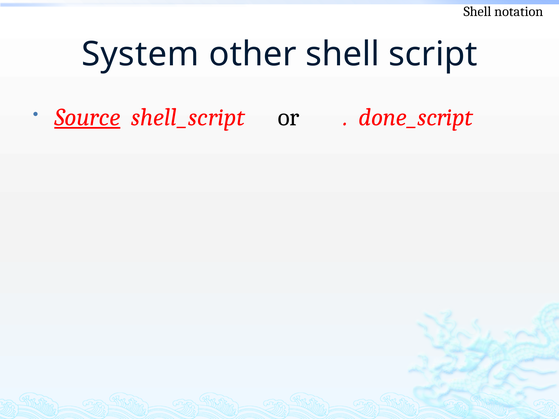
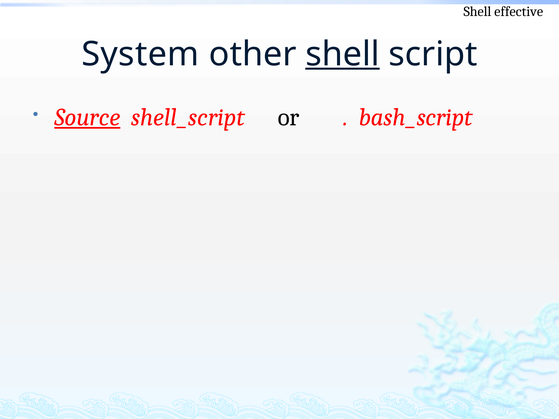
notation: notation -> effective
shell at (343, 54) underline: none -> present
done_script: done_script -> bash_script
